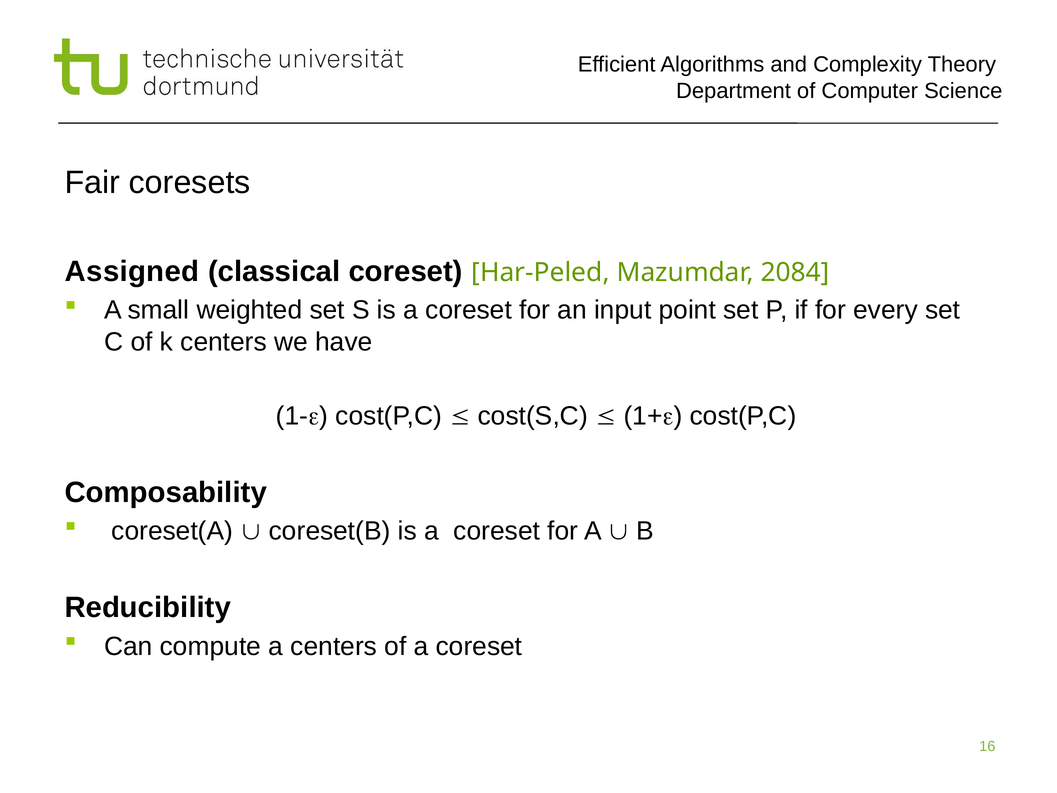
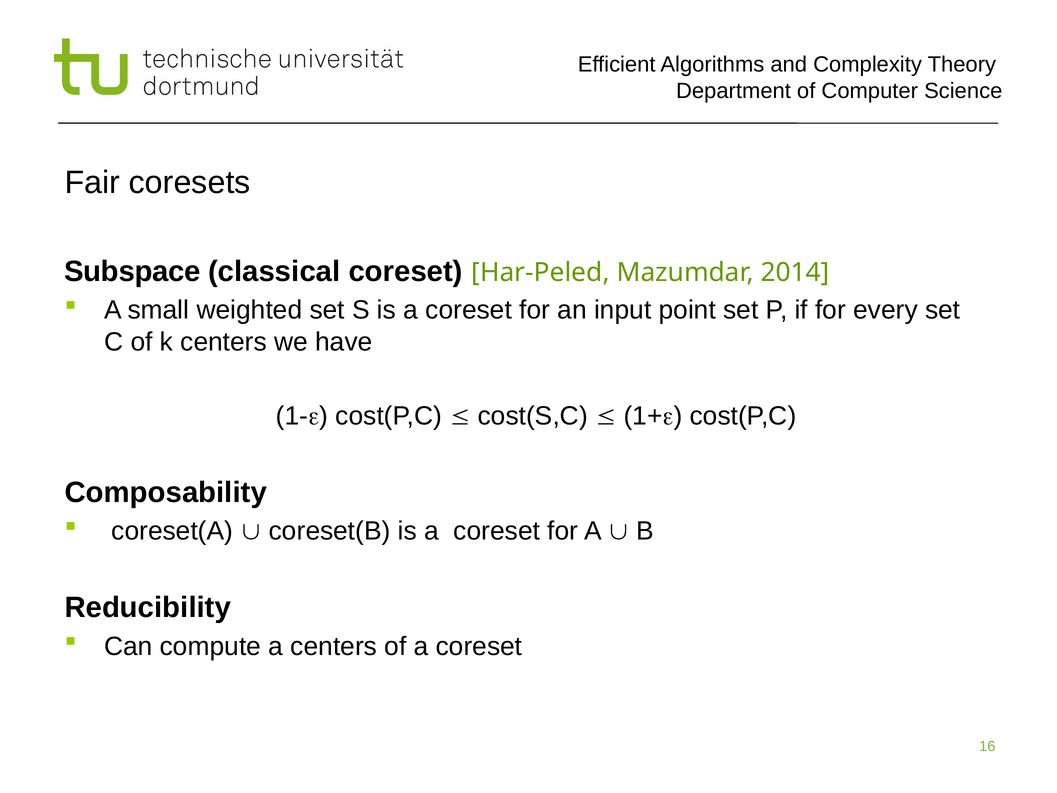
Assigned: Assigned -> Subspace
2084: 2084 -> 2014
